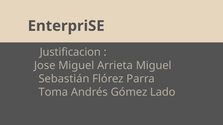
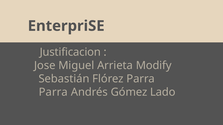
Arrieta Miguel: Miguel -> Modify
Toma at (53, 92): Toma -> Parra
